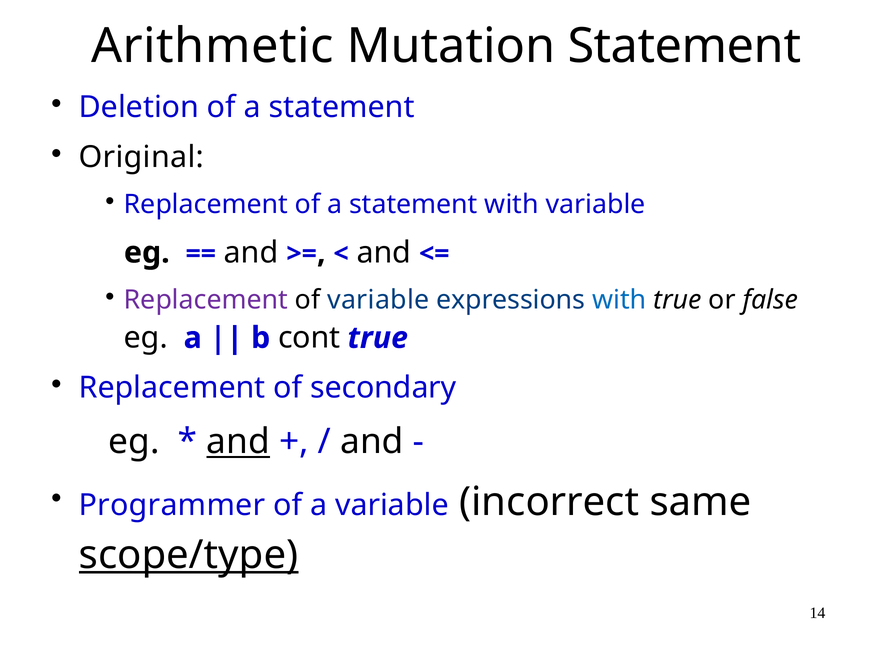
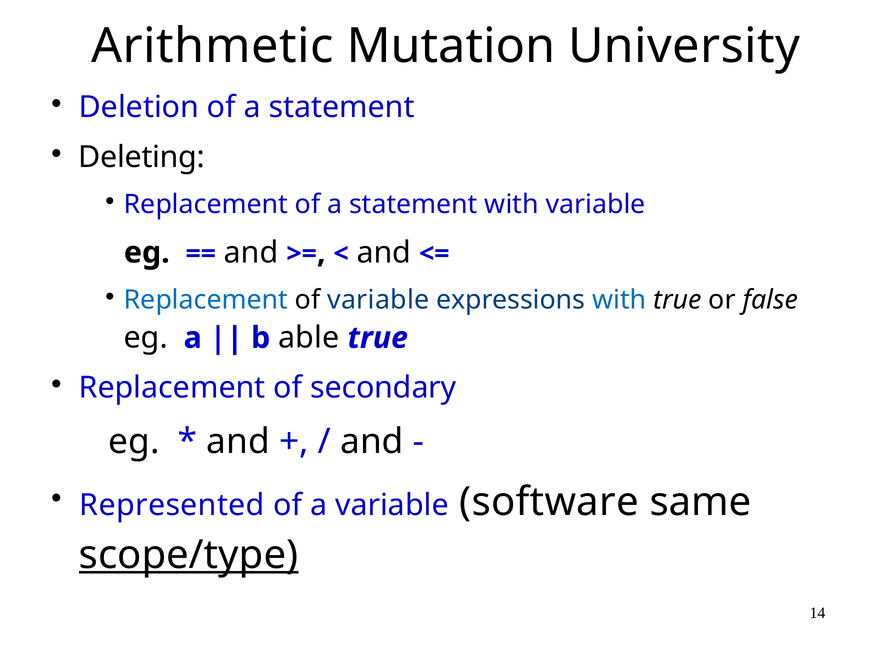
Mutation Statement: Statement -> University
Original: Original -> Deleting
Replacement at (206, 300) colour: purple -> blue
cont: cont -> able
and at (238, 442) underline: present -> none
Programmer: Programmer -> Represented
incorrect: incorrect -> software
